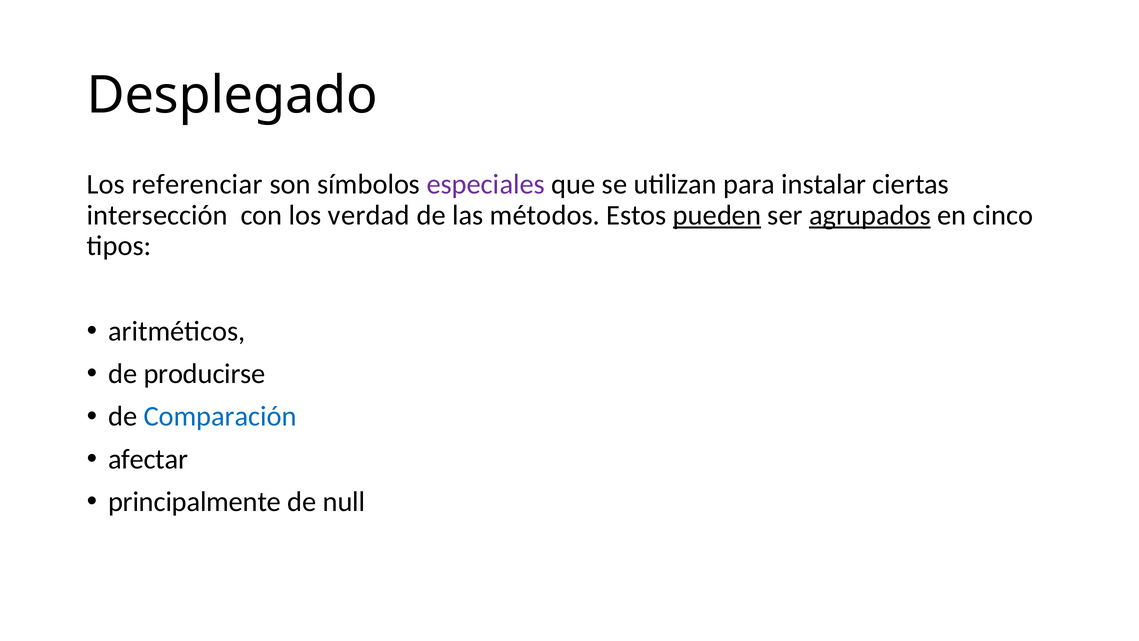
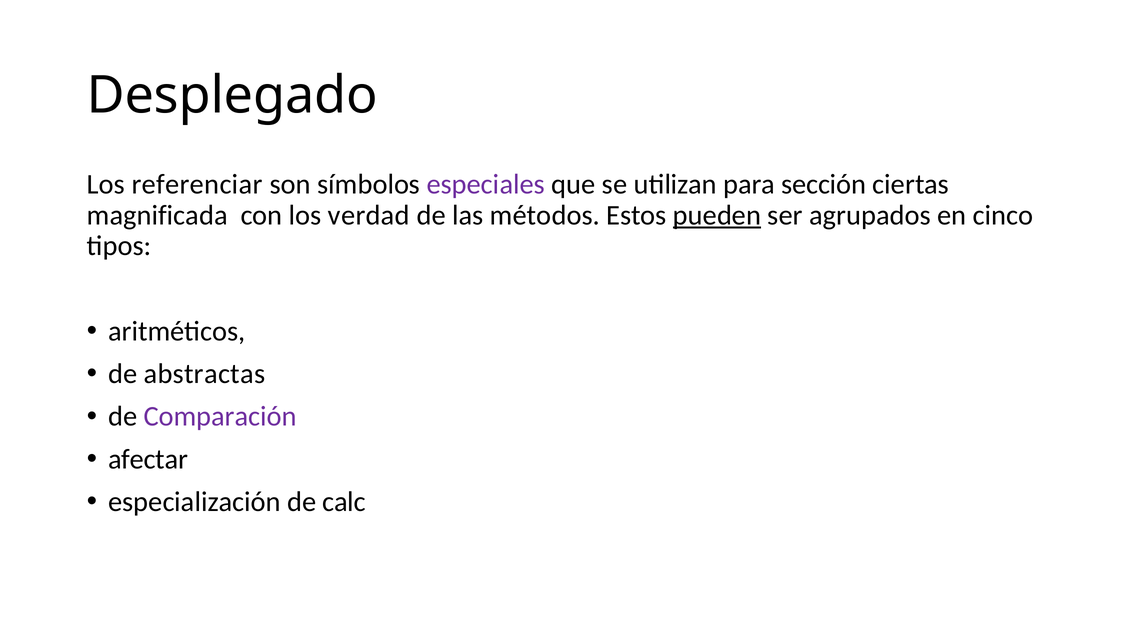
instalar: instalar -> sección
intersección: intersección -> magnificada
agrupados underline: present -> none
producirse: producirse -> abstractas
Comparación colour: blue -> purple
principalmente: principalmente -> especialización
null: null -> calc
